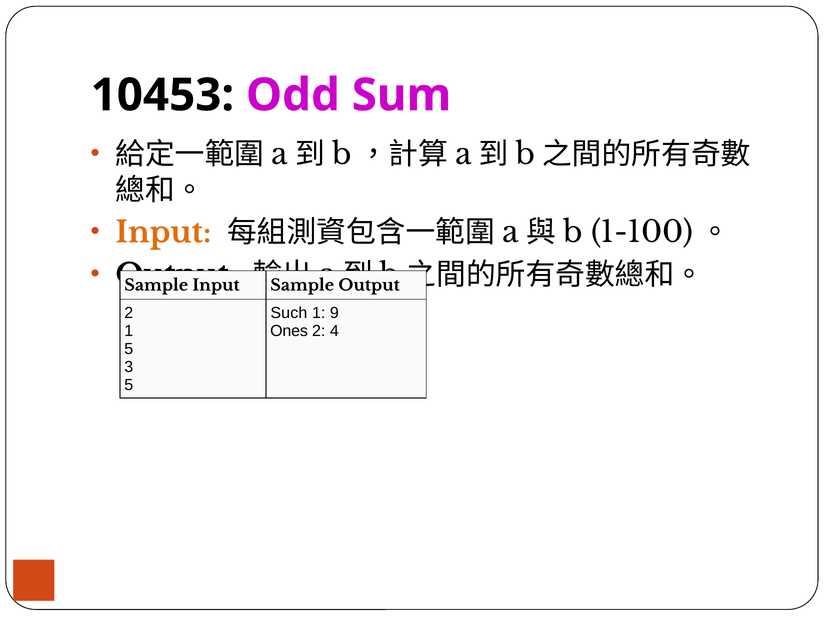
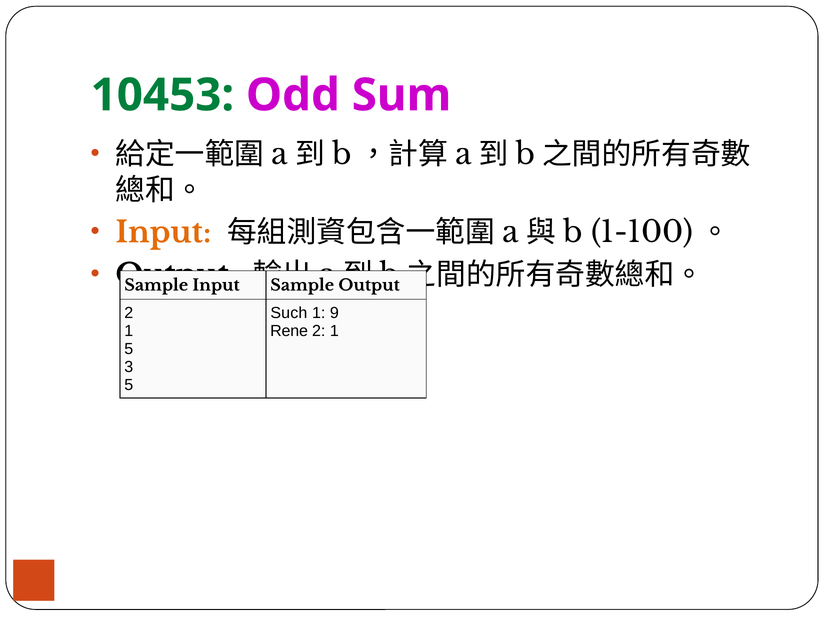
10453 colour: black -> green
Ones: Ones -> Rene
4 at (334, 331): 4 -> 1
